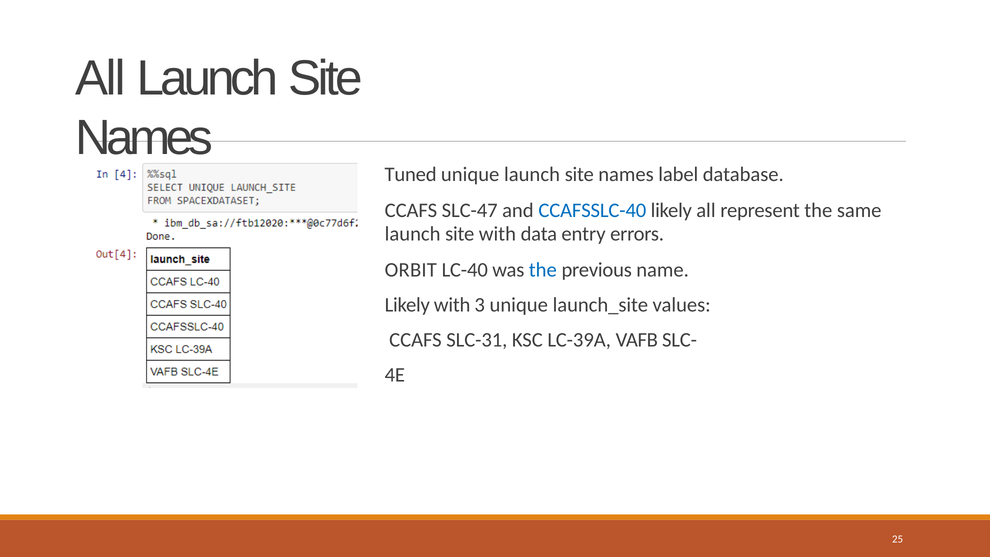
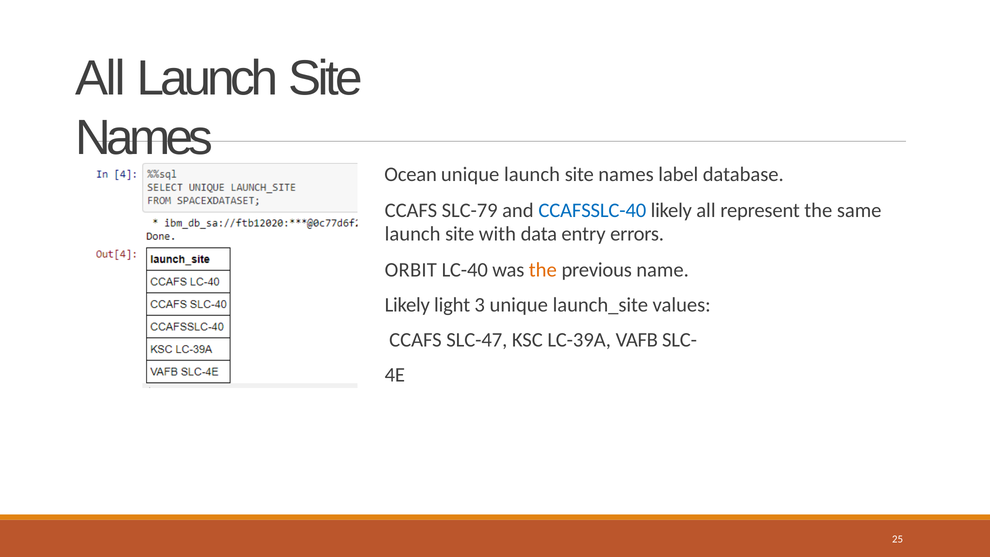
Tuned: Tuned -> Ocean
SLC-47: SLC-47 -> SLC-79
the at (543, 270) colour: blue -> orange
Likely with: with -> light
SLC-31: SLC-31 -> SLC-47
